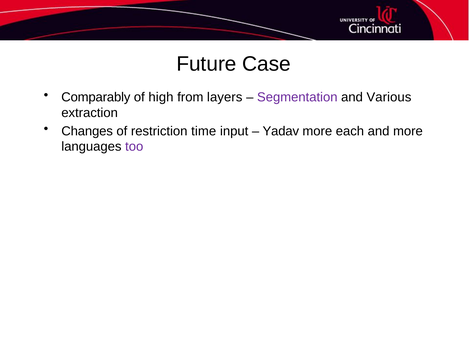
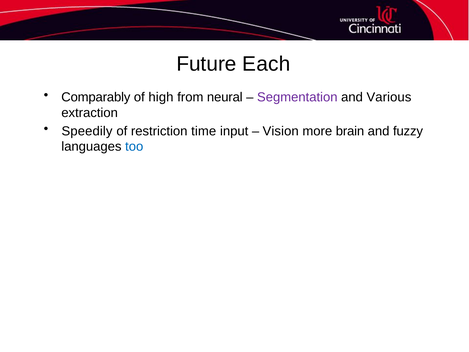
Case: Case -> Each
layers: layers -> neural
Changes: Changes -> Speedily
Yadav: Yadav -> Vision
each: each -> brain
and more: more -> fuzzy
too colour: purple -> blue
